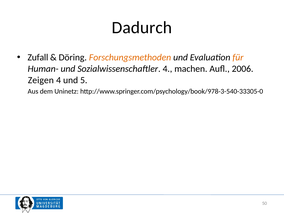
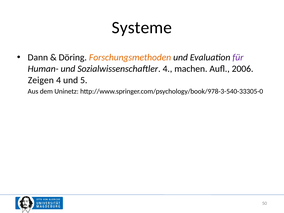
Dadurch: Dadurch -> Systeme
Zufall: Zufall -> Dann
für colour: orange -> purple
